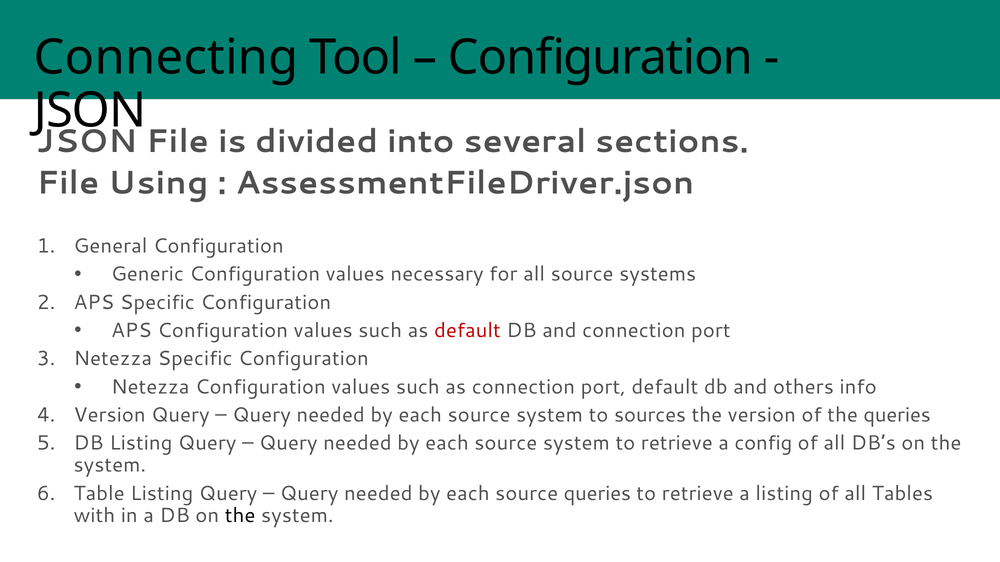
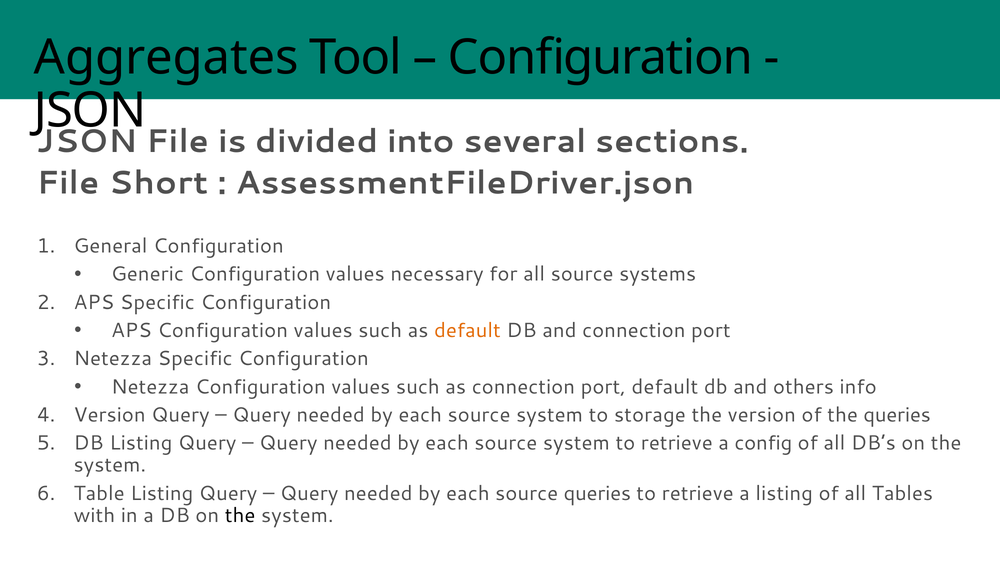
Connecting: Connecting -> Aggregates
Using: Using -> Short
default at (467, 331) colour: red -> orange
sources: sources -> storage
